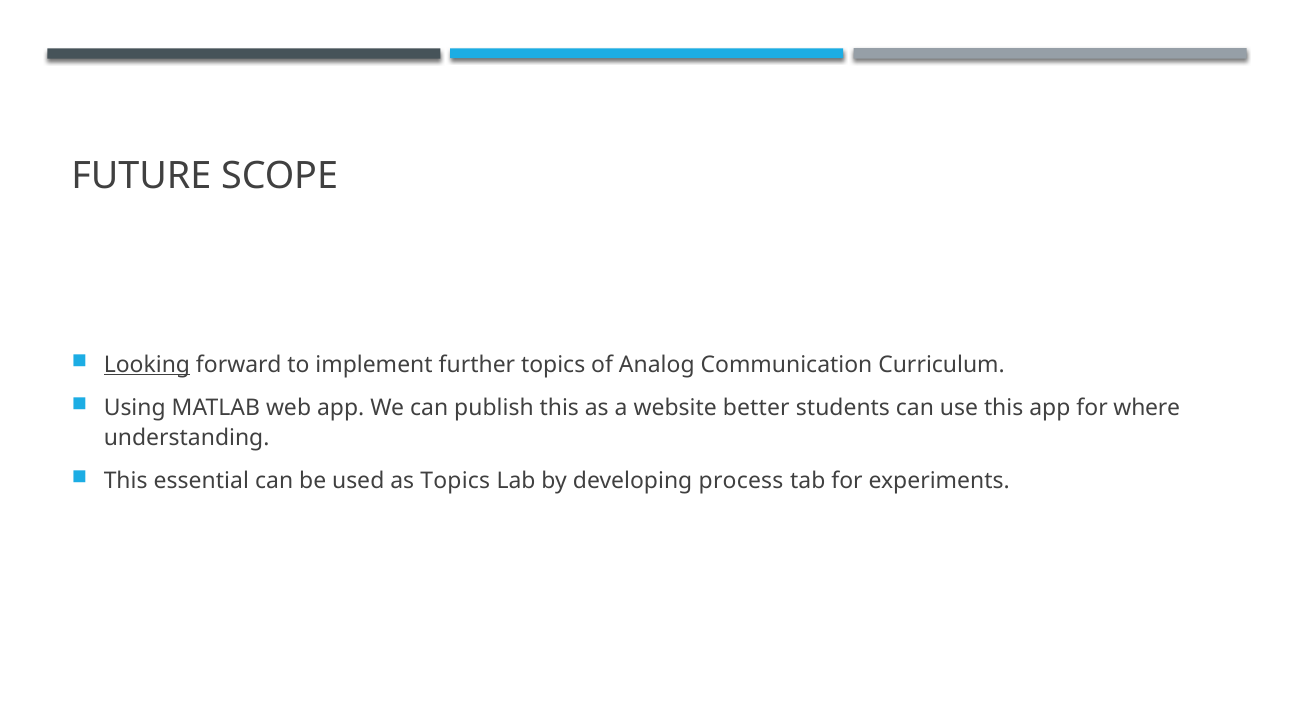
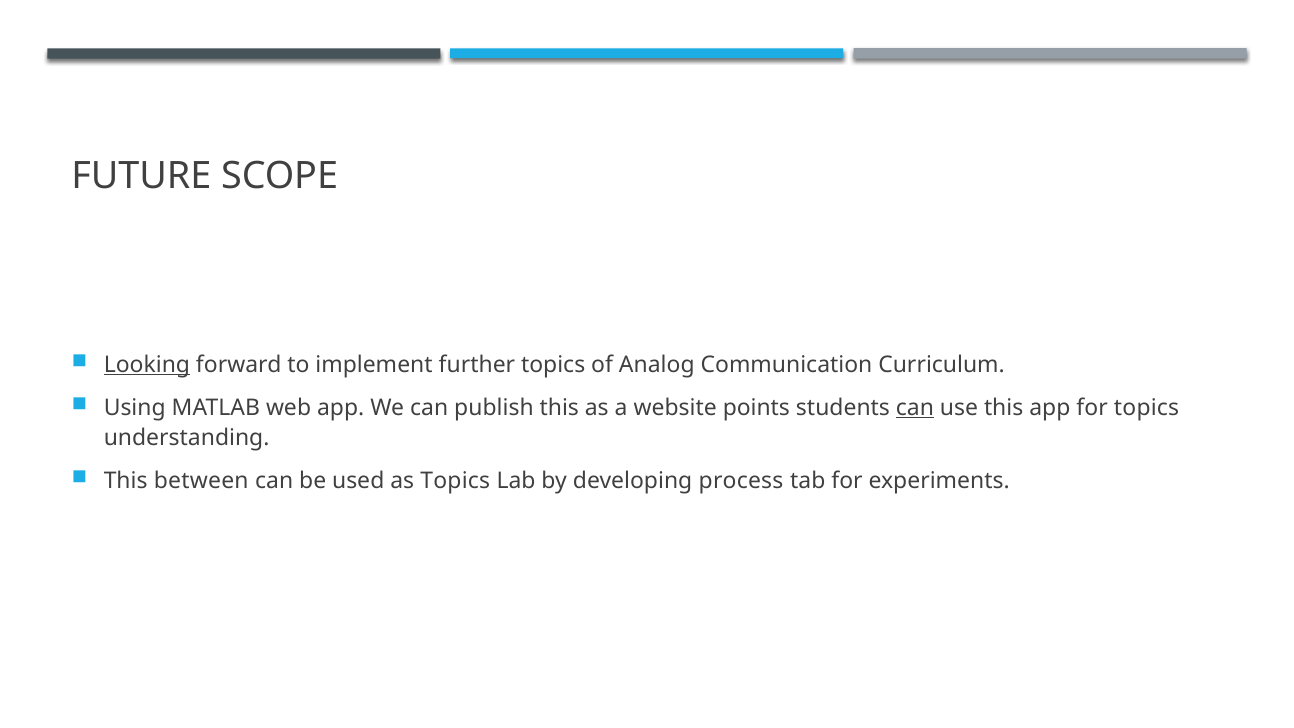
better: better -> points
can at (915, 408) underline: none -> present
for where: where -> topics
essential: essential -> between
